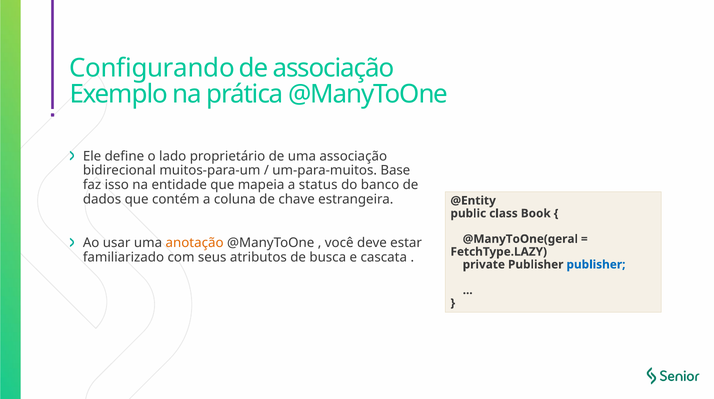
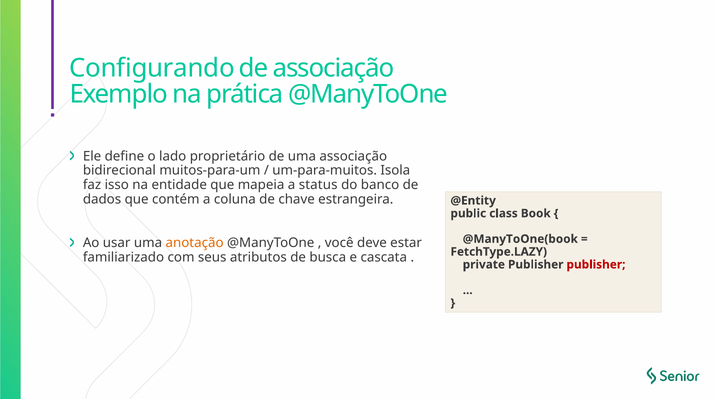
Base: Base -> Isola
@ManyToOne(geral: @ManyToOne(geral -> @ManyToOne(book
publisher at (596, 265) colour: blue -> red
